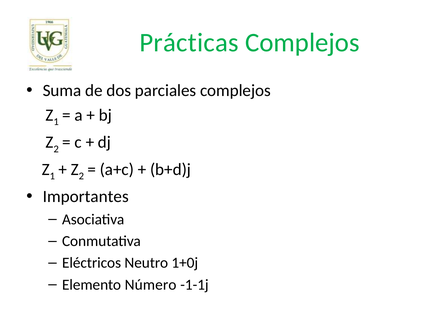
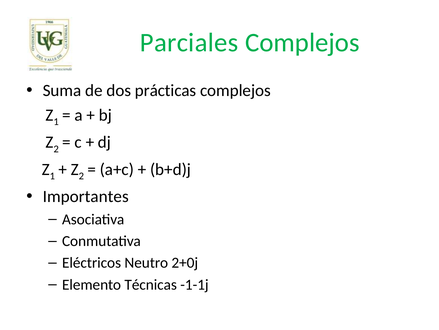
Prácticas: Prácticas -> Parciales
parciales: parciales -> prácticas
1+0j: 1+0j -> 2+0j
Número: Número -> Técnicas
